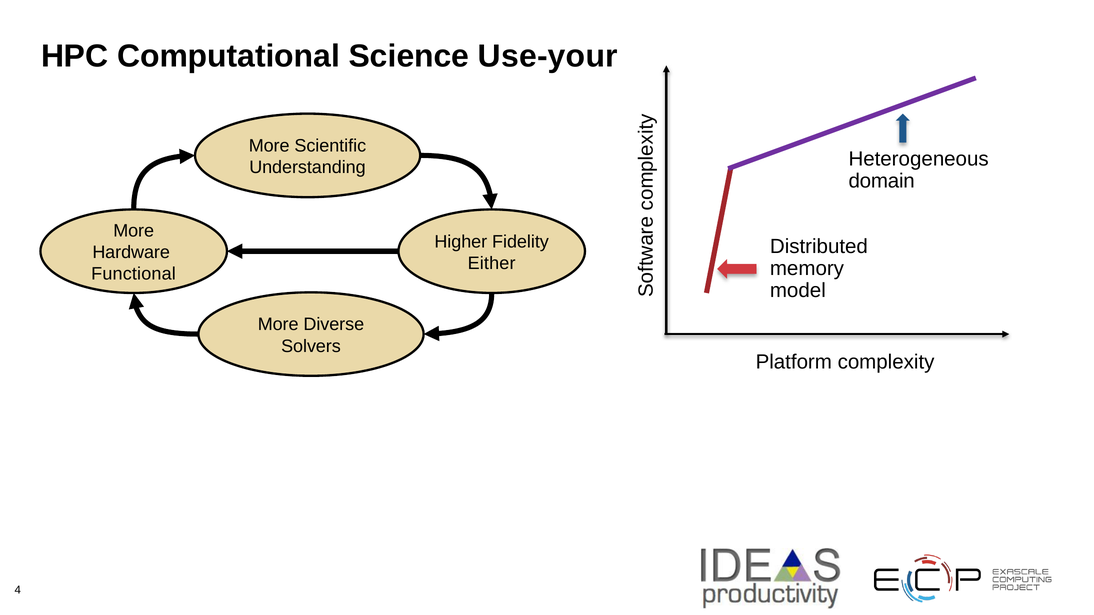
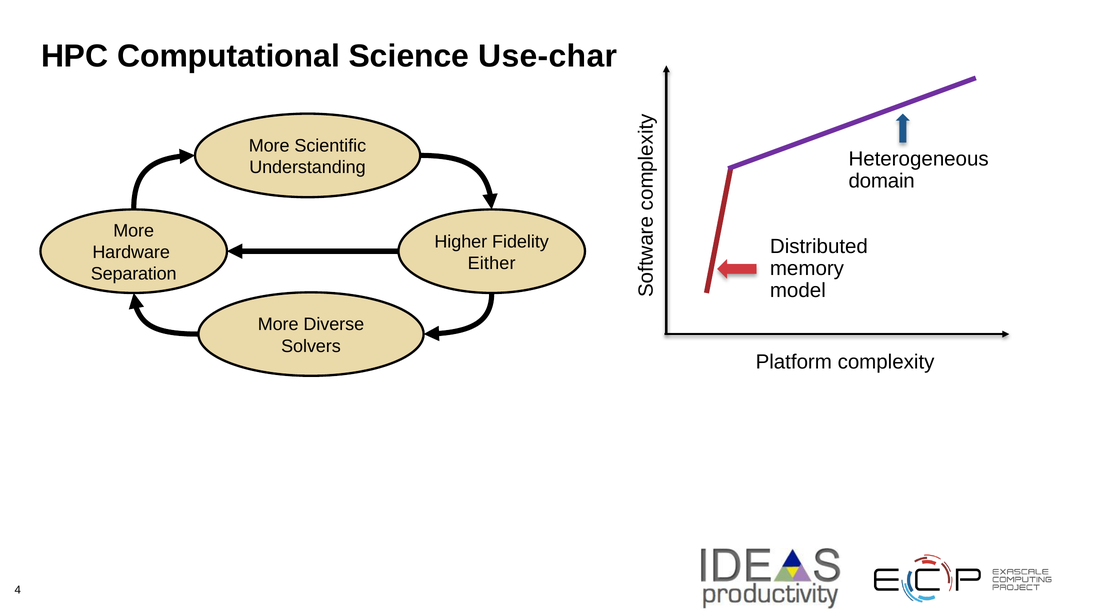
Use-your: Use-your -> Use-char
Functional: Functional -> Separation
